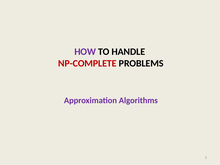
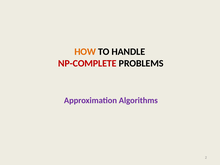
HOW colour: purple -> orange
